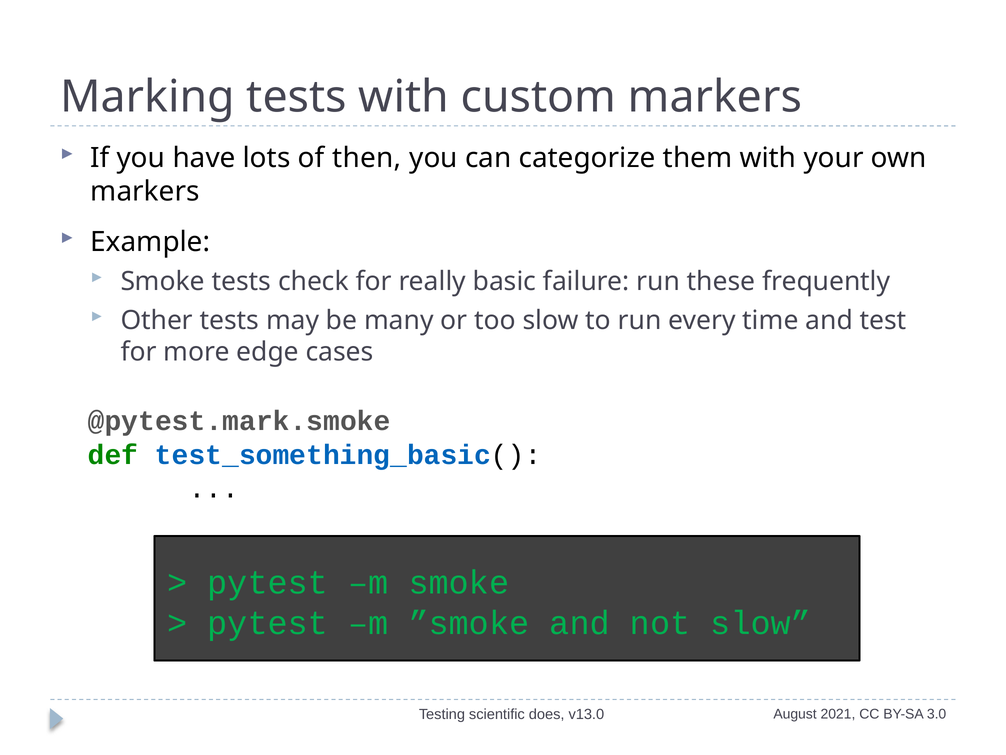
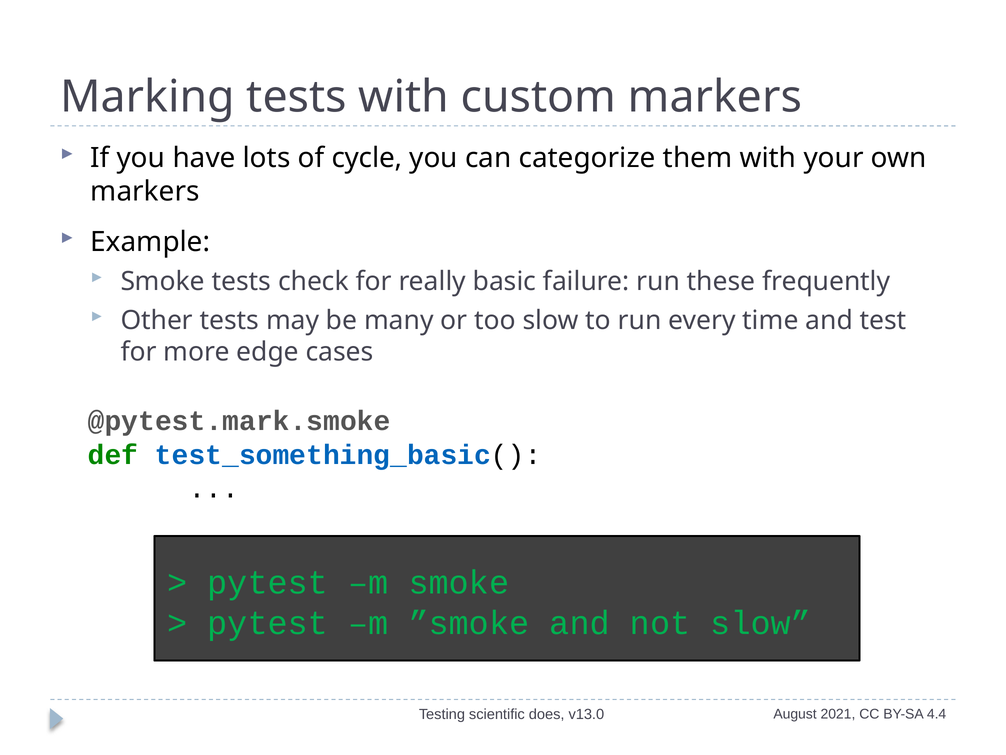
then: then -> cycle
3.0: 3.0 -> 4.4
